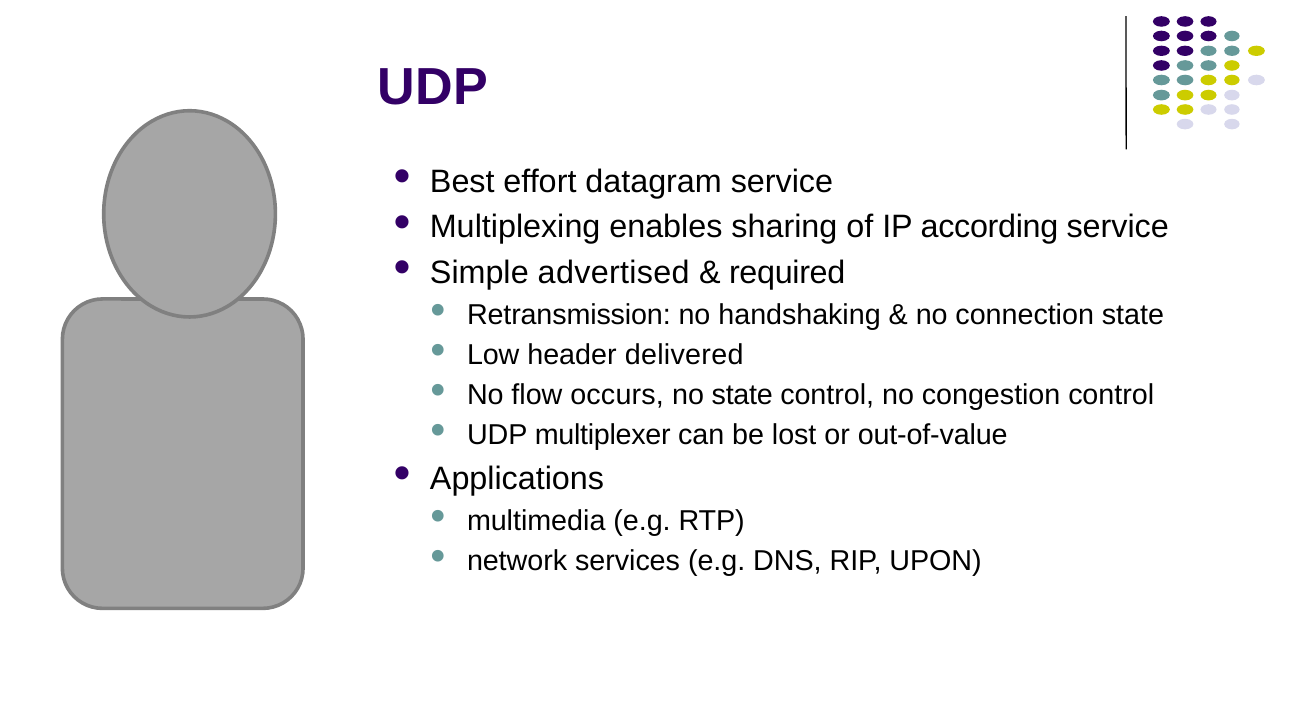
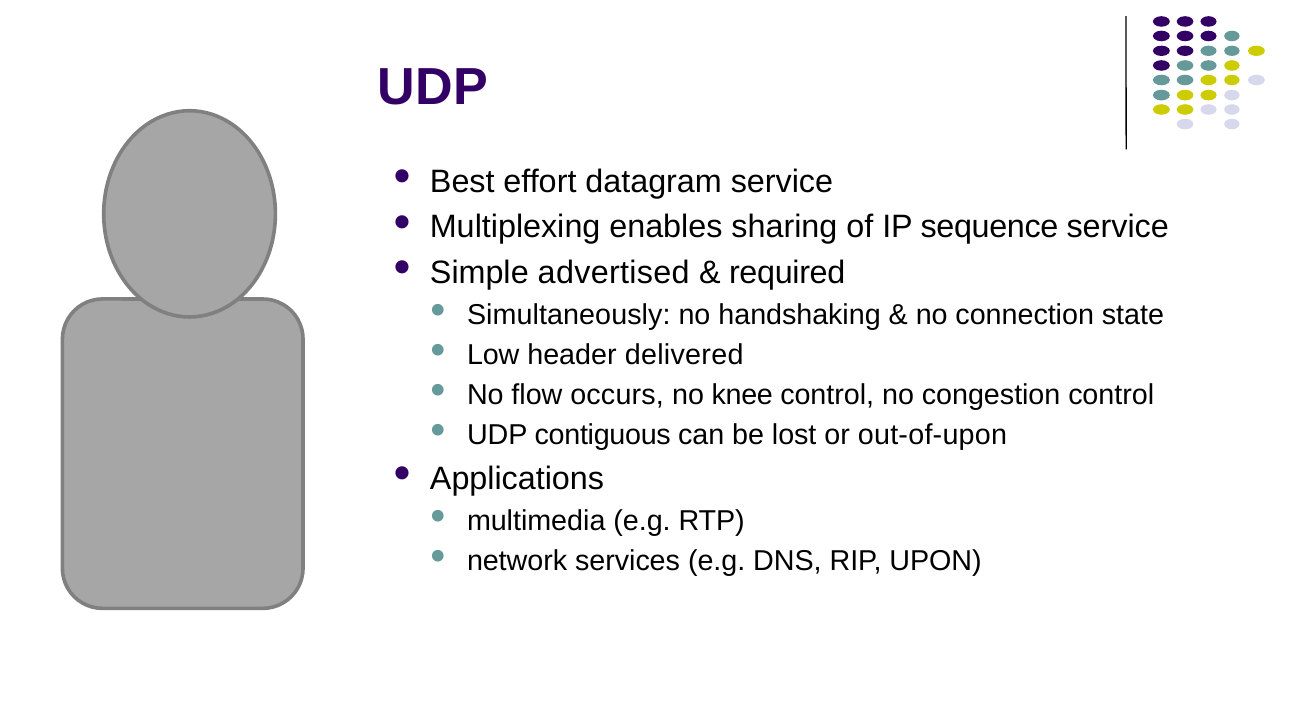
according: according -> sequence
Retransmission: Retransmission -> Simultaneously
no state: state -> knee
multiplexer: multiplexer -> contiguous
out-of-value: out-of-value -> out-of-upon
